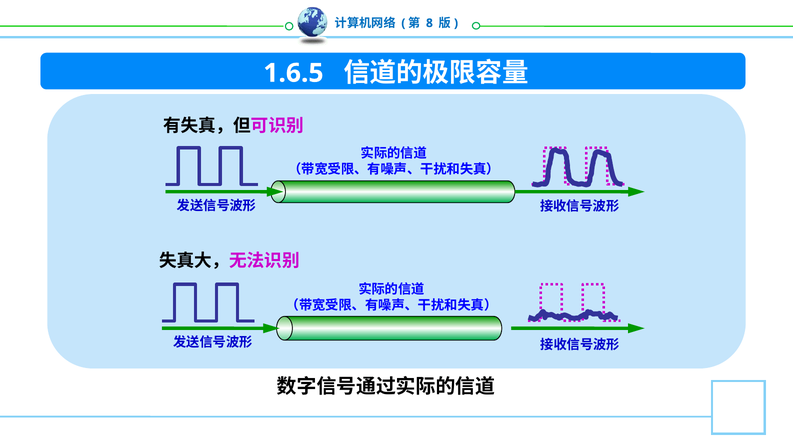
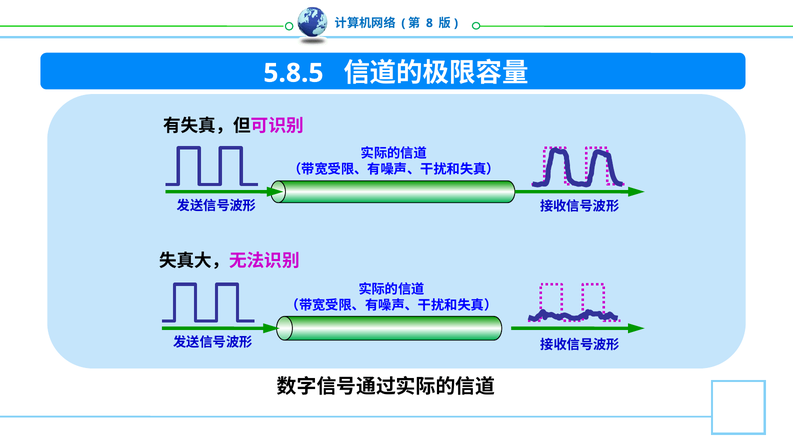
1.6.5: 1.6.5 -> 5.8.5
